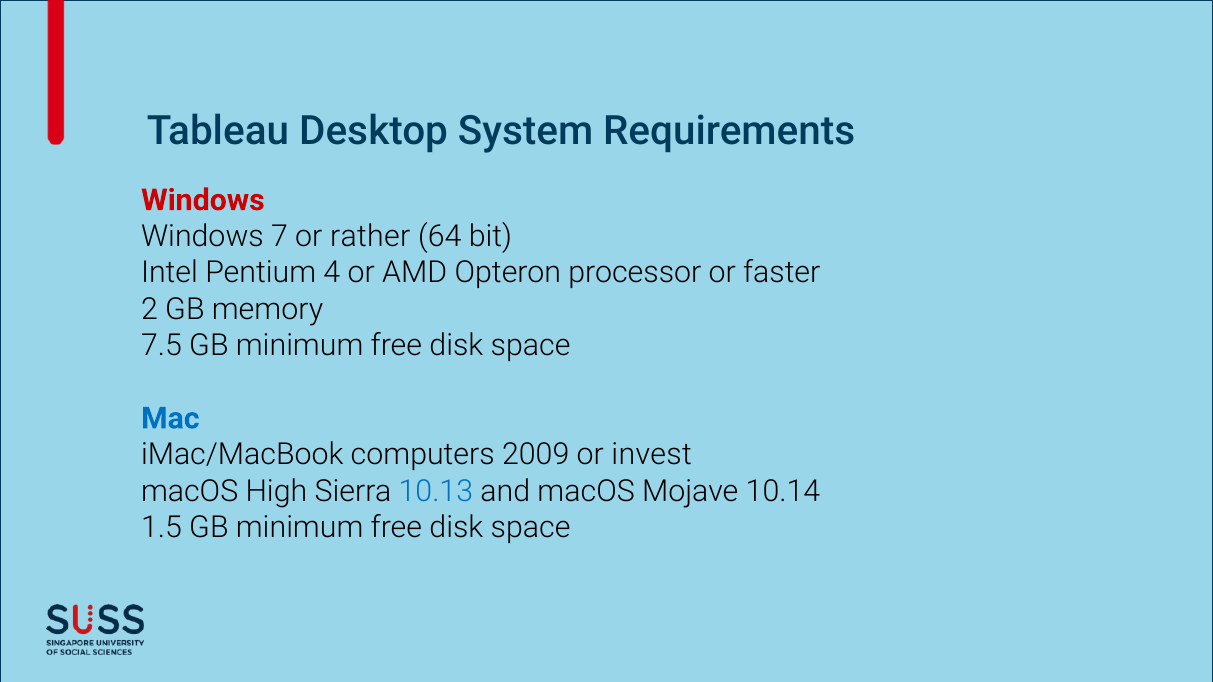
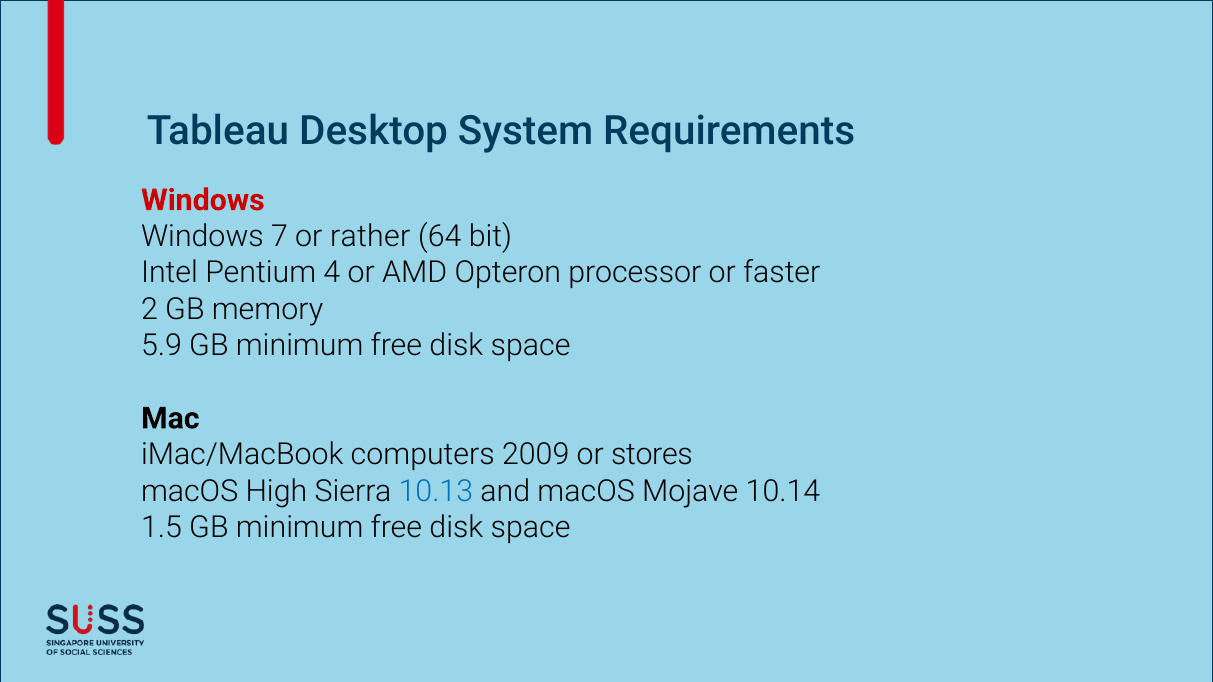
7.5: 7.5 -> 5.9
Mac colour: blue -> black
invest: invest -> stores
